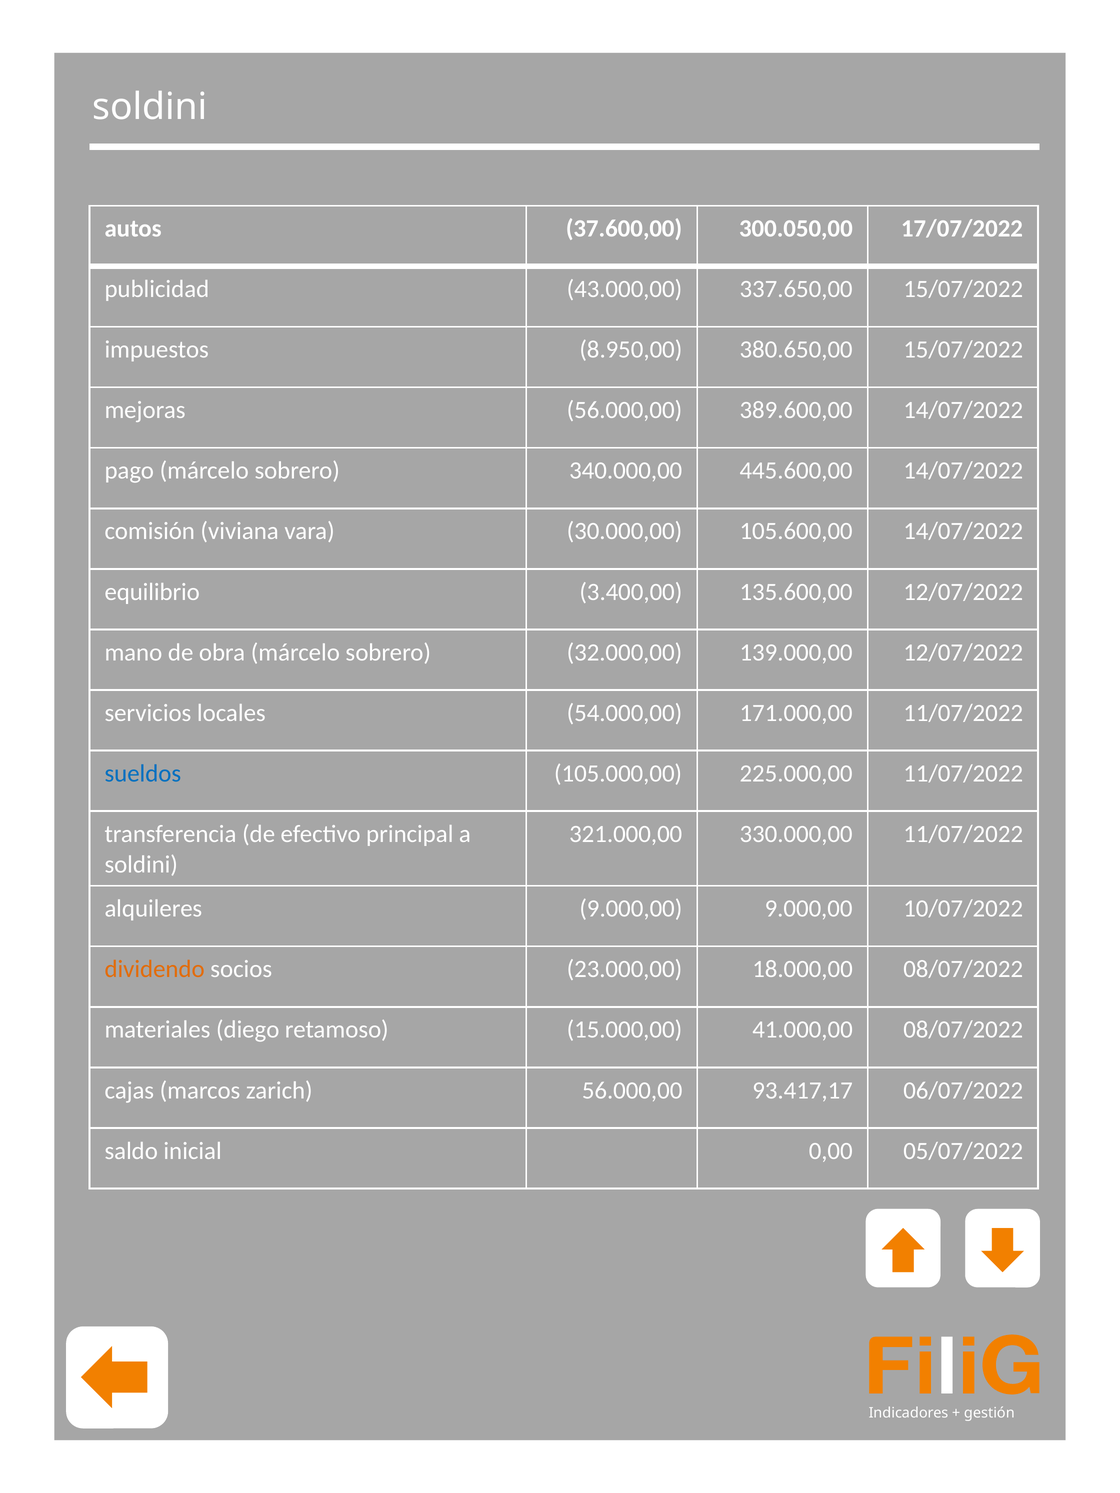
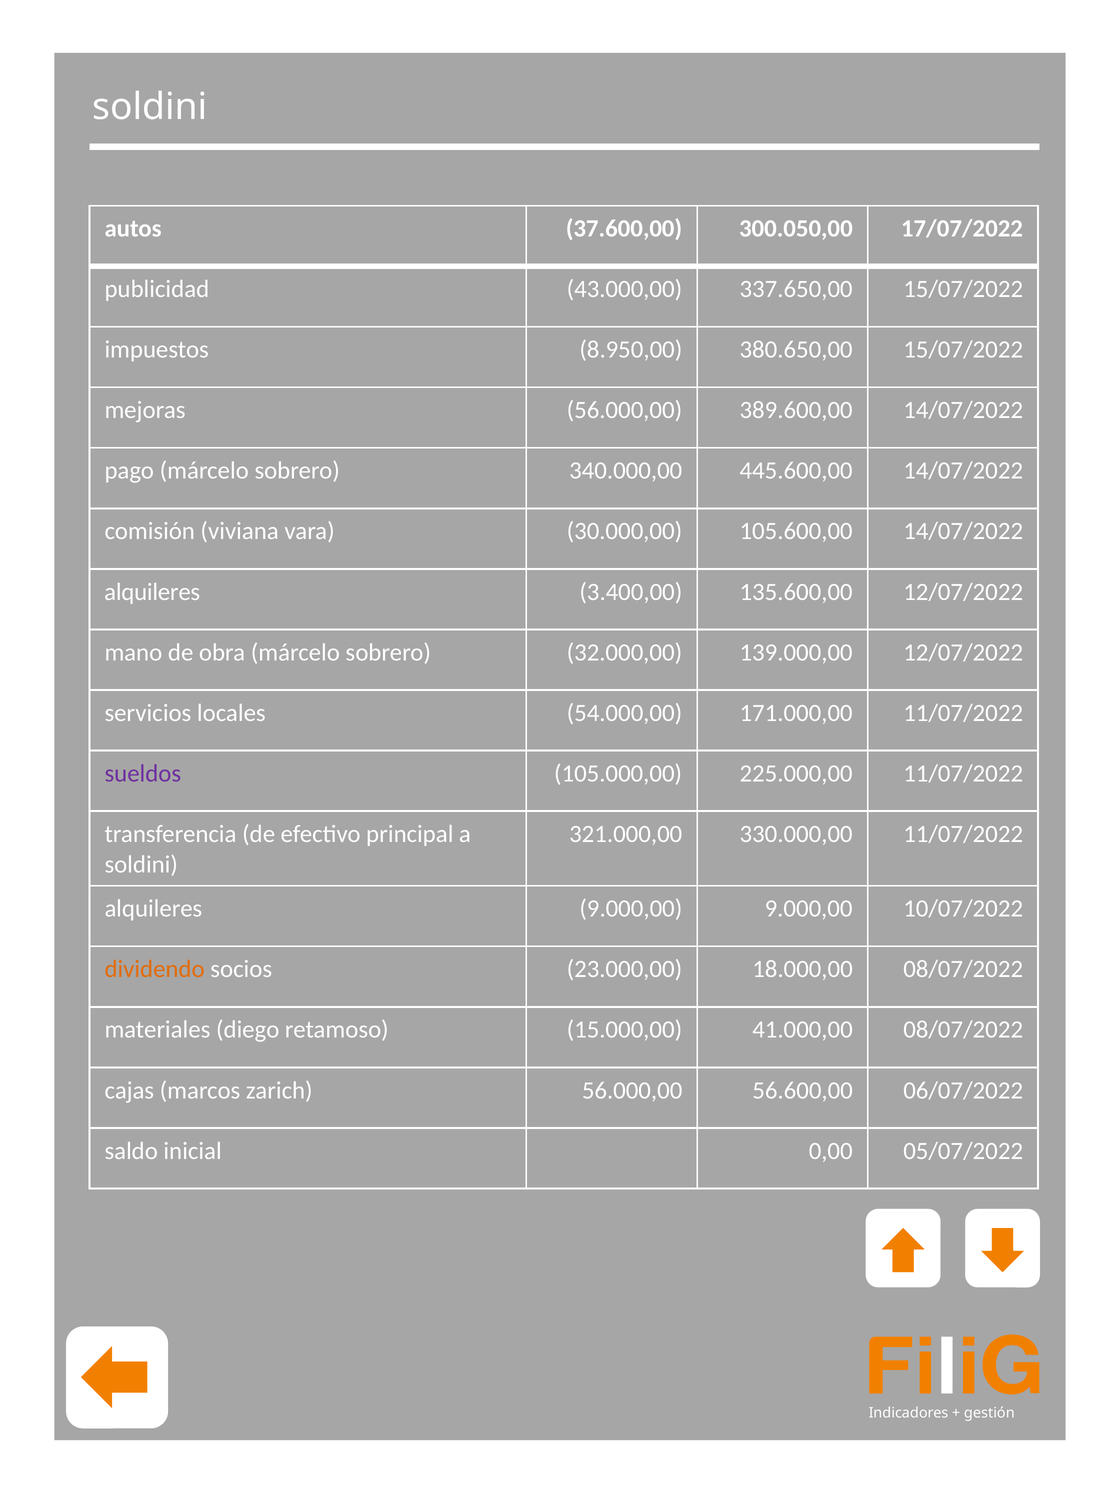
equilibrio at (152, 592): equilibrio -> alquileres
sueldos colour: blue -> purple
93.417,17: 93.417,17 -> 56.600,00
